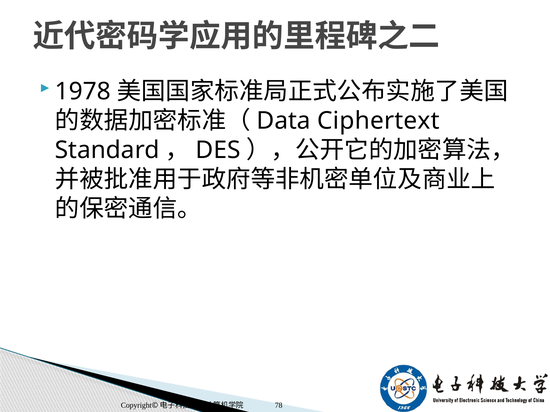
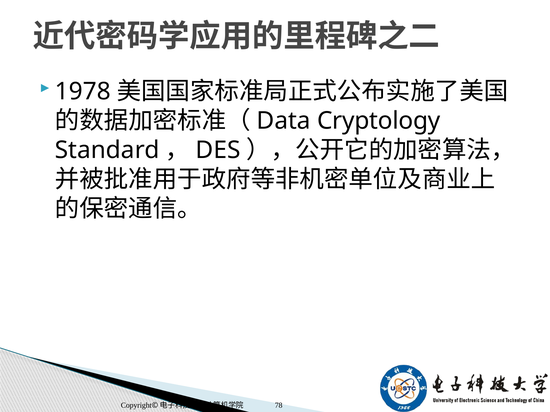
Ciphertext: Ciphertext -> Cryptology
